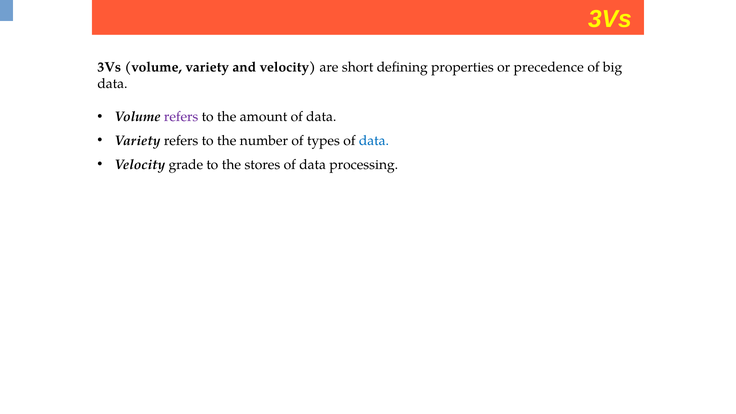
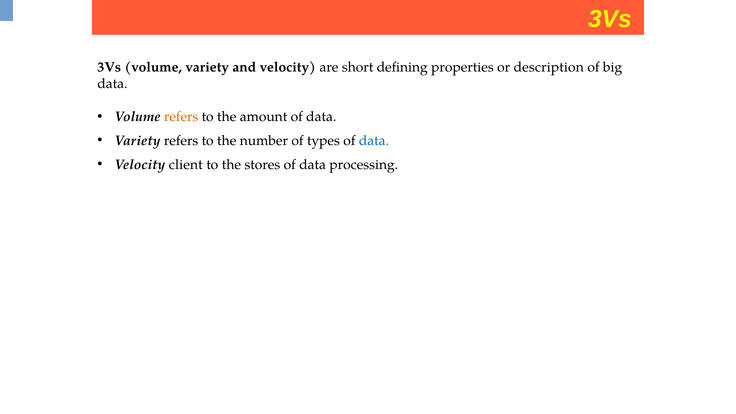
precedence: precedence -> description
refers at (181, 117) colour: purple -> orange
grade: grade -> client
